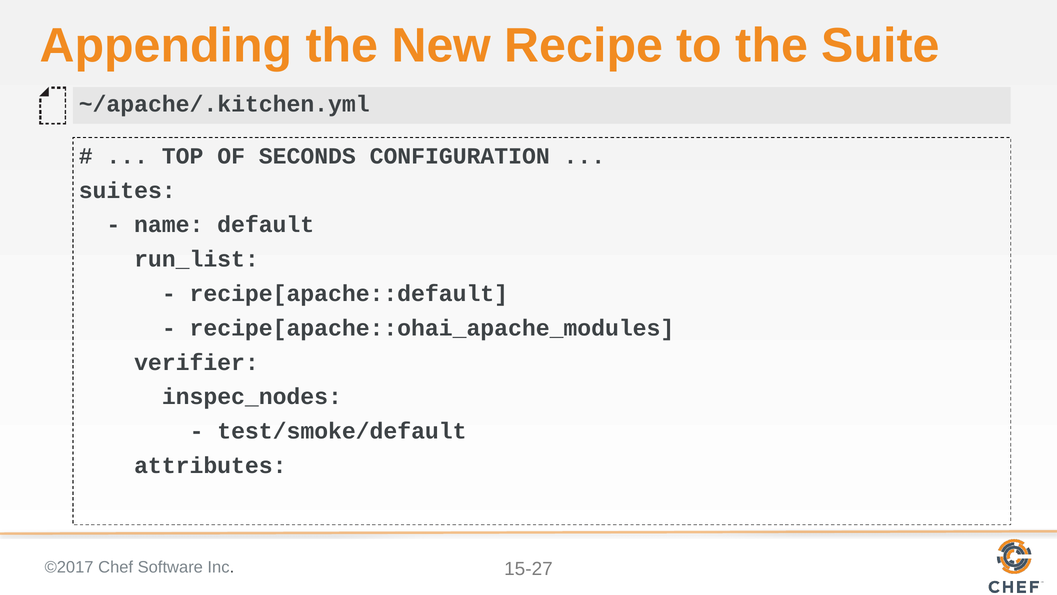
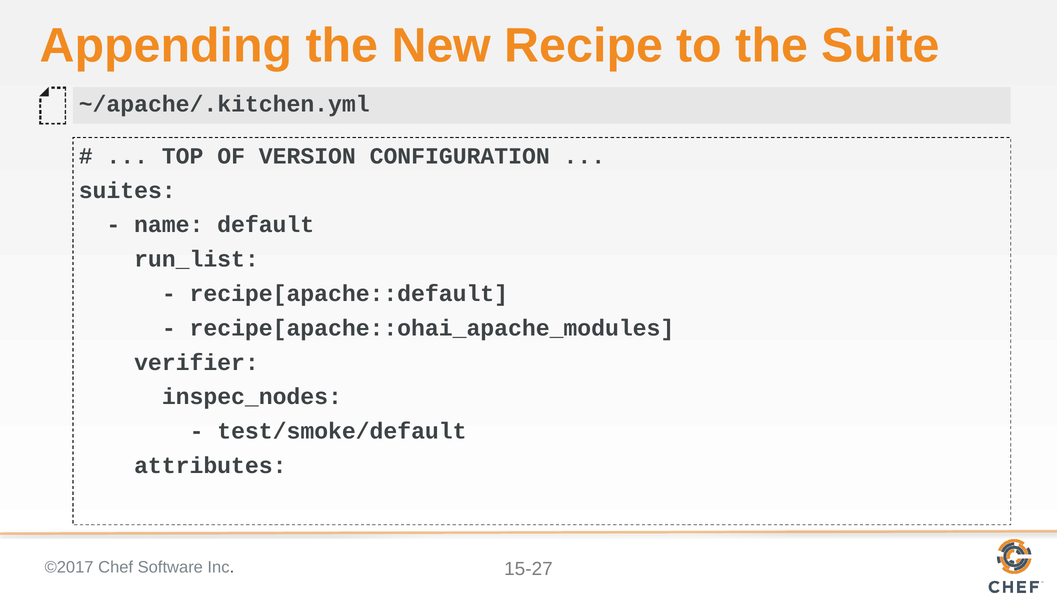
SECONDS: SECONDS -> VERSION
